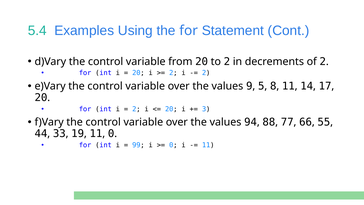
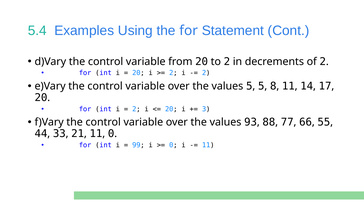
values 9: 9 -> 5
94: 94 -> 93
19: 19 -> 21
